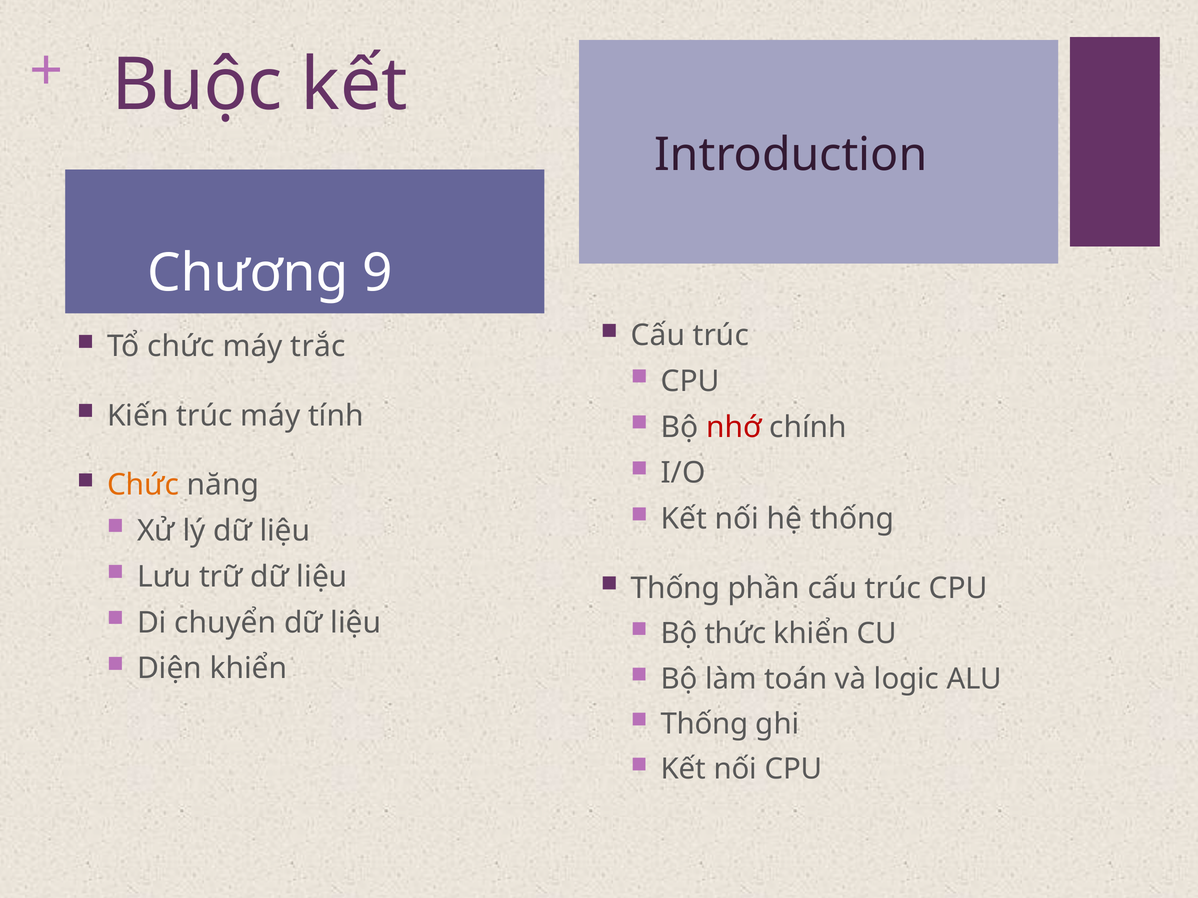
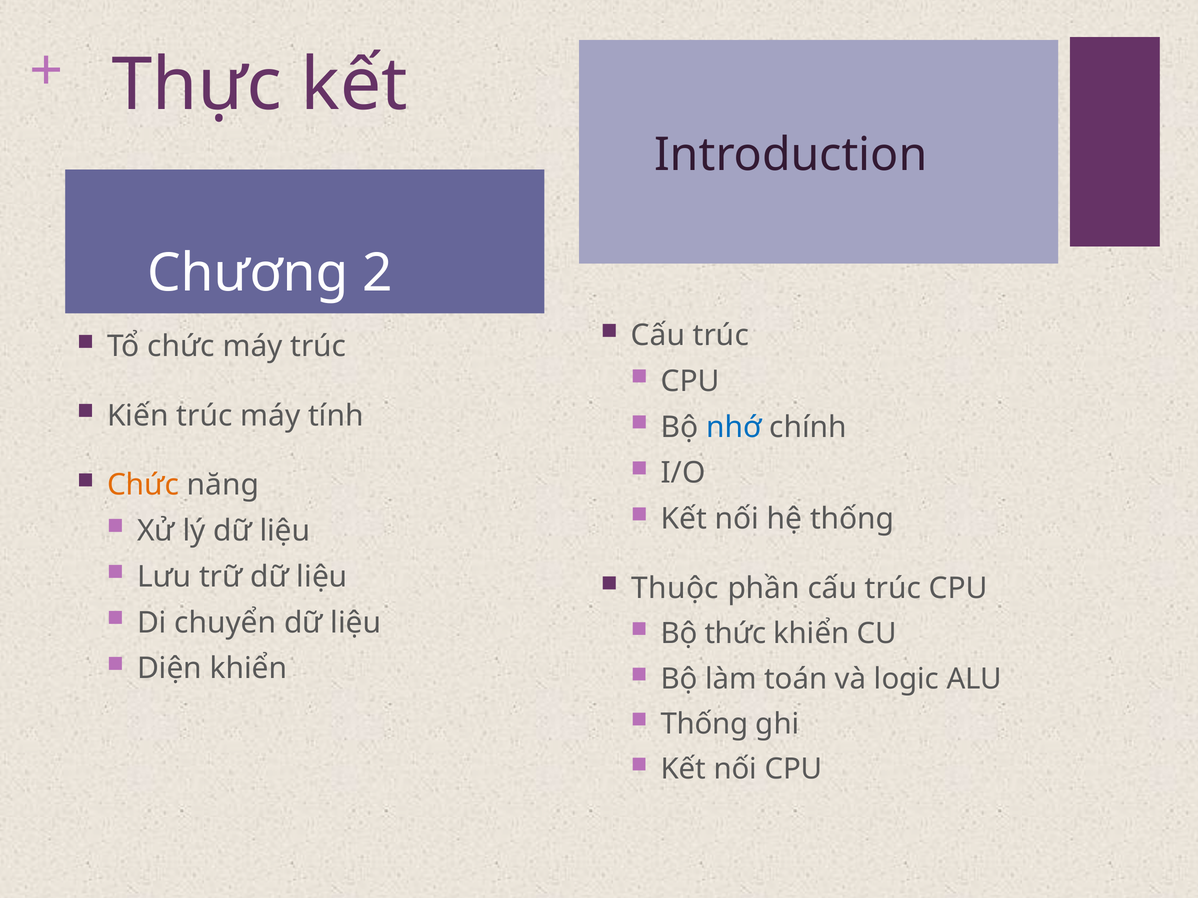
Buộc: Buộc -> Thực
9: 9 -> 2
máy trắc: trắc -> trúc
nhớ colour: red -> blue
Thống at (675, 589): Thống -> Thuộc
